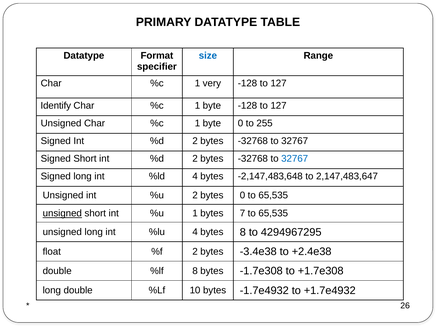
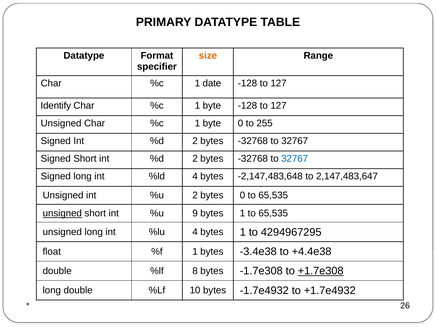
size colour: blue -> orange
very: very -> date
%u 1: 1 -> 9
7 at (242, 213): 7 -> 1
4 bytes 8: 8 -> 1
%f 2: 2 -> 1
+2.4e38: +2.4e38 -> +4.4e38
+1.7e308 underline: none -> present
